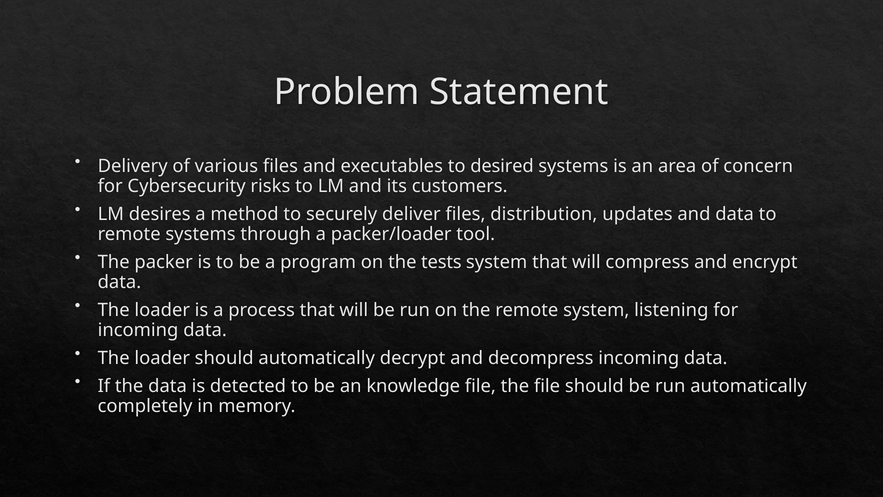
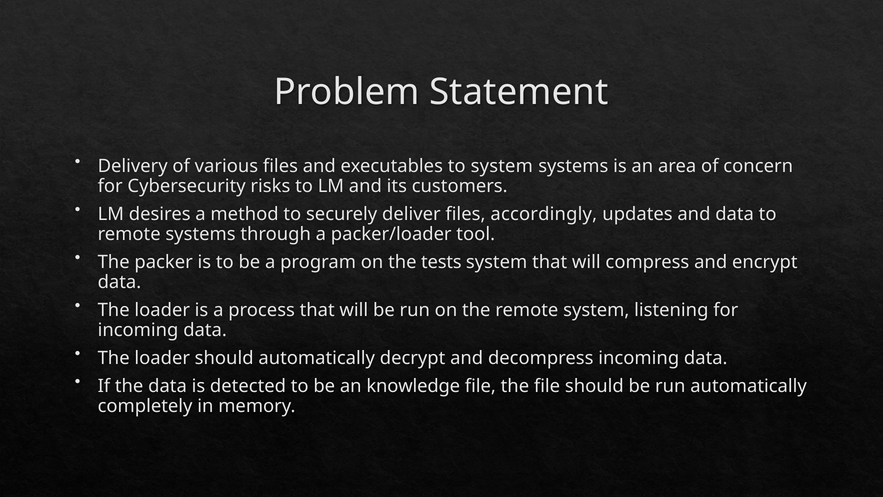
to desired: desired -> system
distribution: distribution -> accordingly
